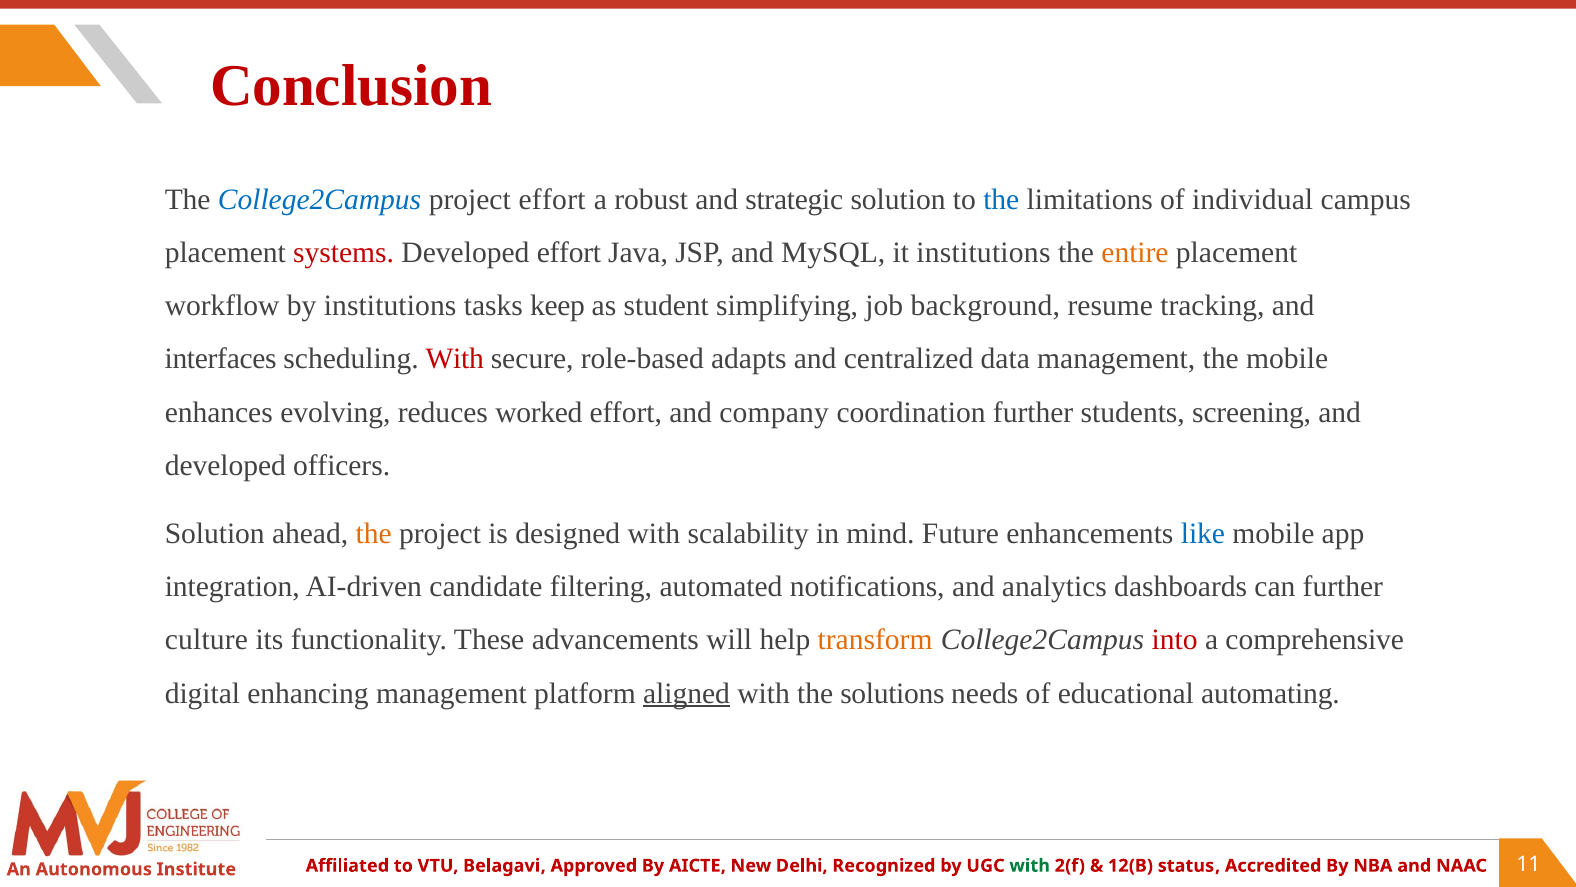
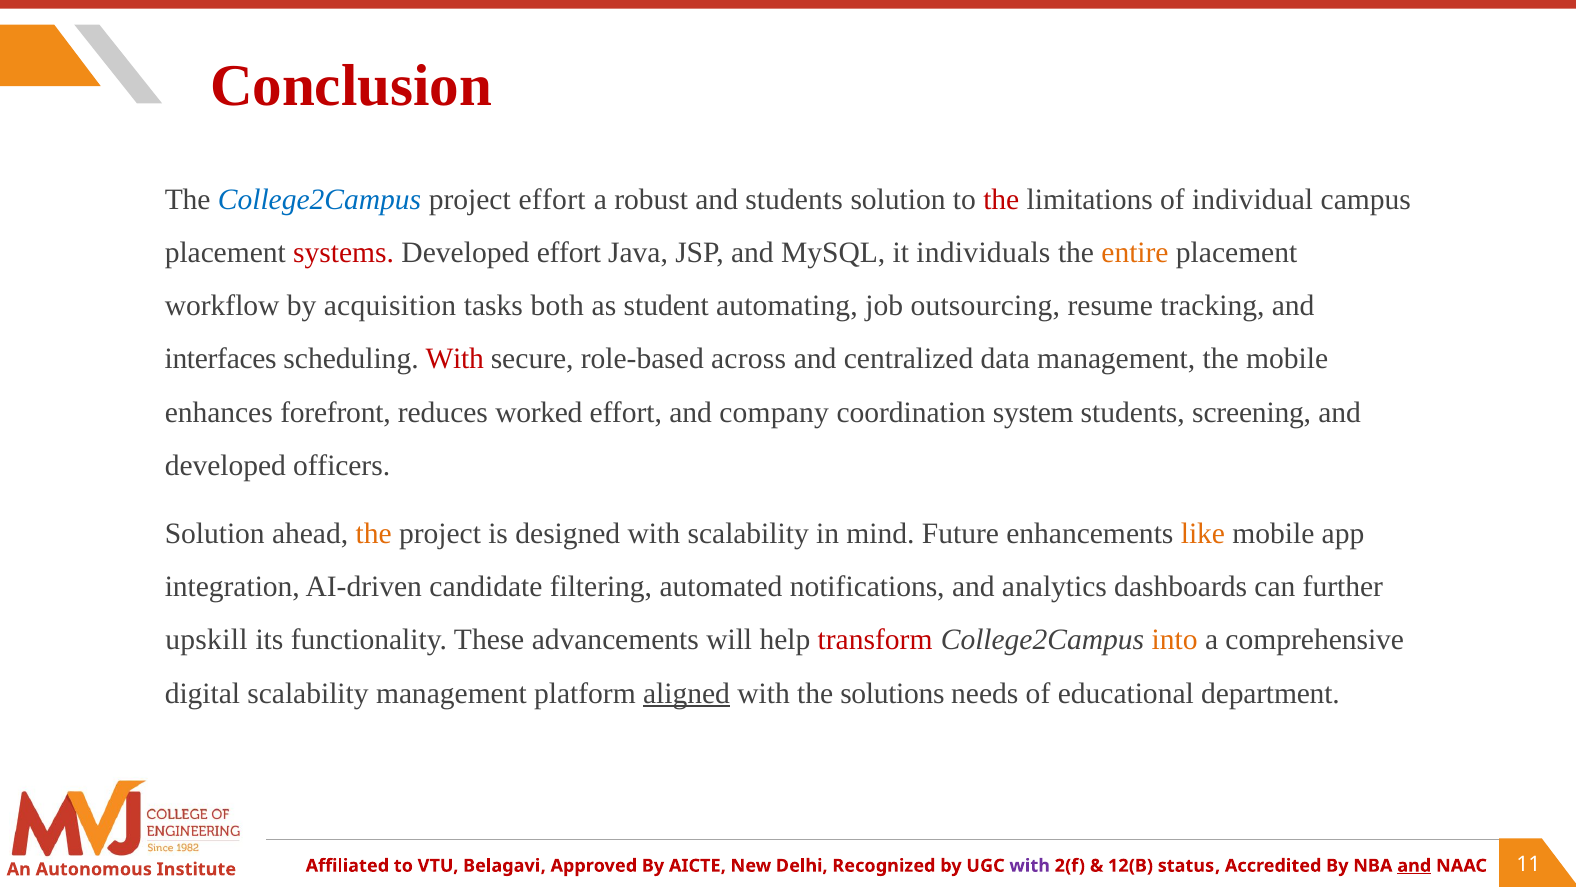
and strategic: strategic -> students
the at (1001, 199) colour: blue -> red
it institutions: institutions -> individuals
by institutions: institutions -> acquisition
keep: keep -> both
simplifying: simplifying -> automating
background: background -> outsourcing
adapts: adapts -> across
evolving: evolving -> forefront
coordination further: further -> system
like colour: blue -> orange
culture: culture -> upskill
transform colour: orange -> red
into colour: red -> orange
digital enhancing: enhancing -> scalability
automating: automating -> department
with at (1030, 865) colour: green -> purple
and at (1414, 865) underline: none -> present
